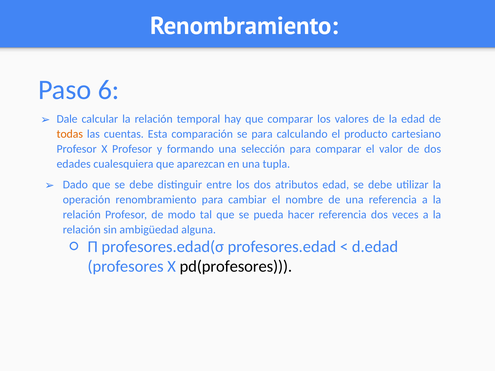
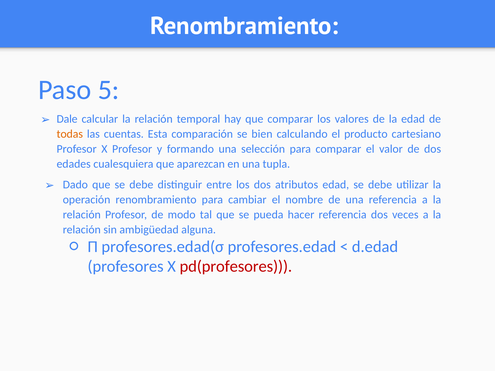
6: 6 -> 5
se para: para -> bien
рd(profesores colour: black -> red
